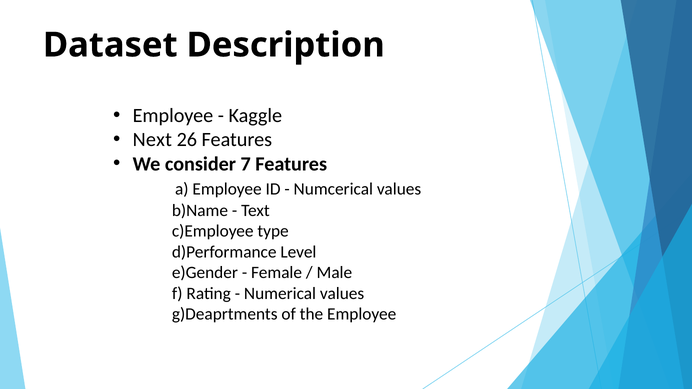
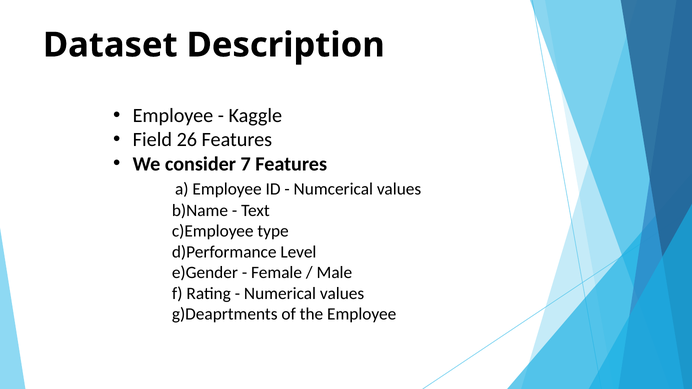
Next: Next -> Field
